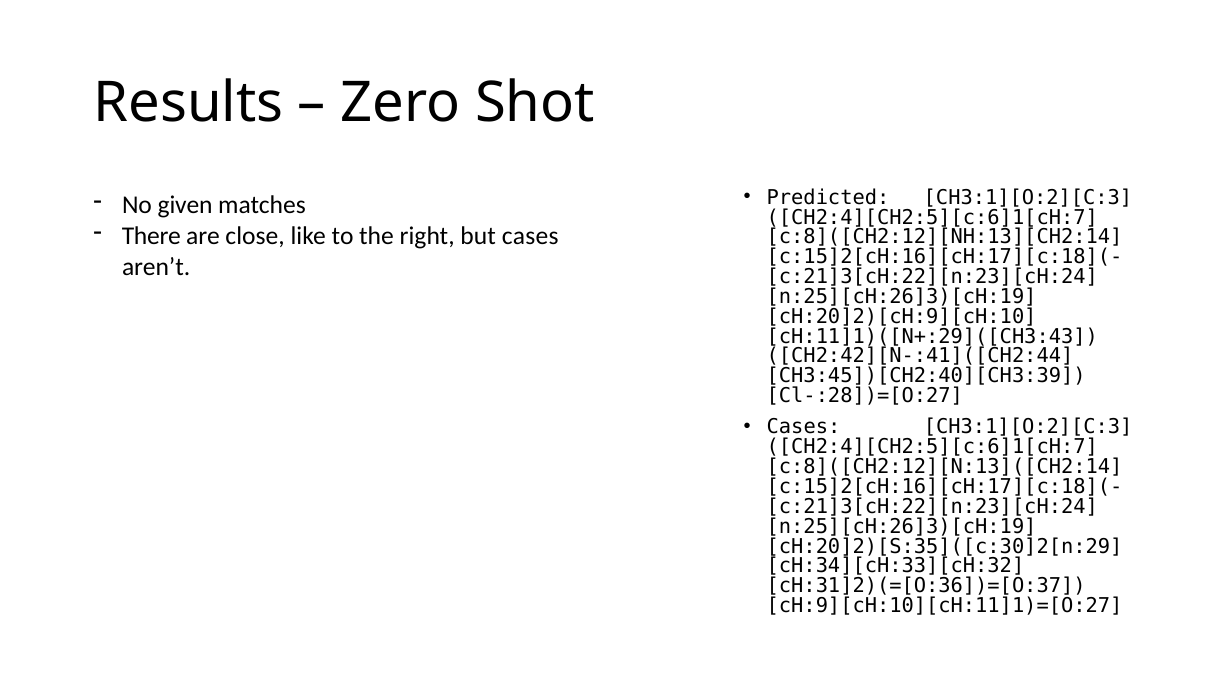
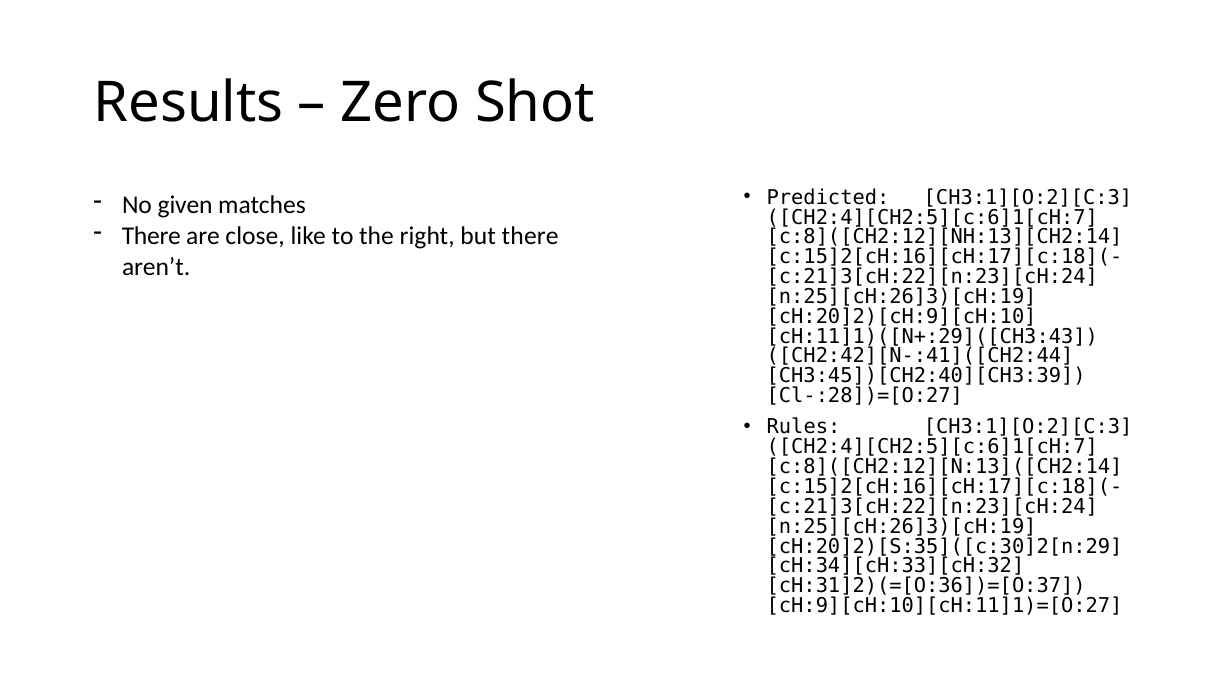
but cases: cases -> there
Cases at (804, 427): Cases -> Rules
